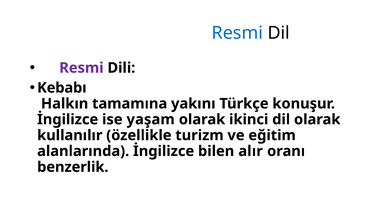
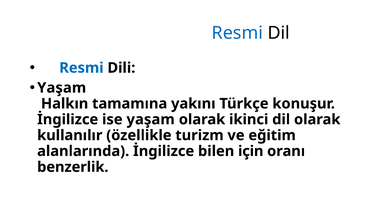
Resmi at (81, 68) colour: purple -> blue
Kebabı at (62, 88): Kebabı -> Yaşam
alır: alır -> için
